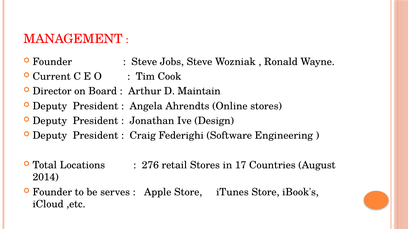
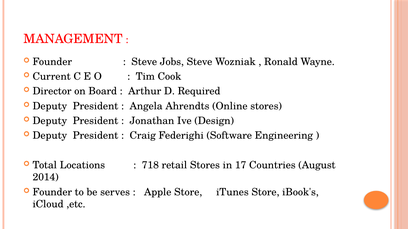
Maintain: Maintain -> Required
276: 276 -> 718
